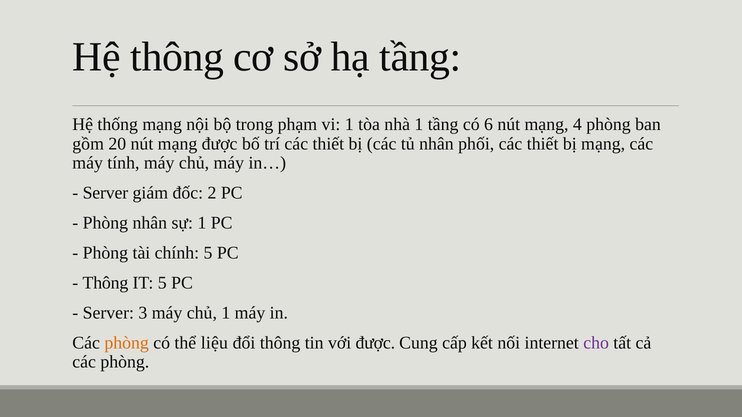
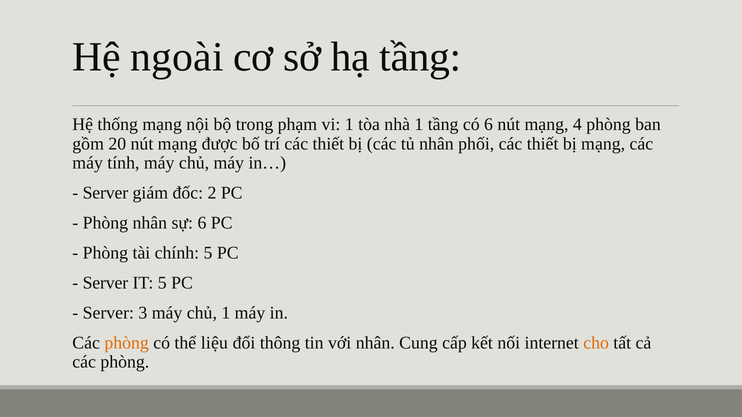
Hệ thông: thông -> ngoài
sự 1: 1 -> 6
Thông at (105, 283): Thông -> Server
với được: được -> nhân
cho colour: purple -> orange
